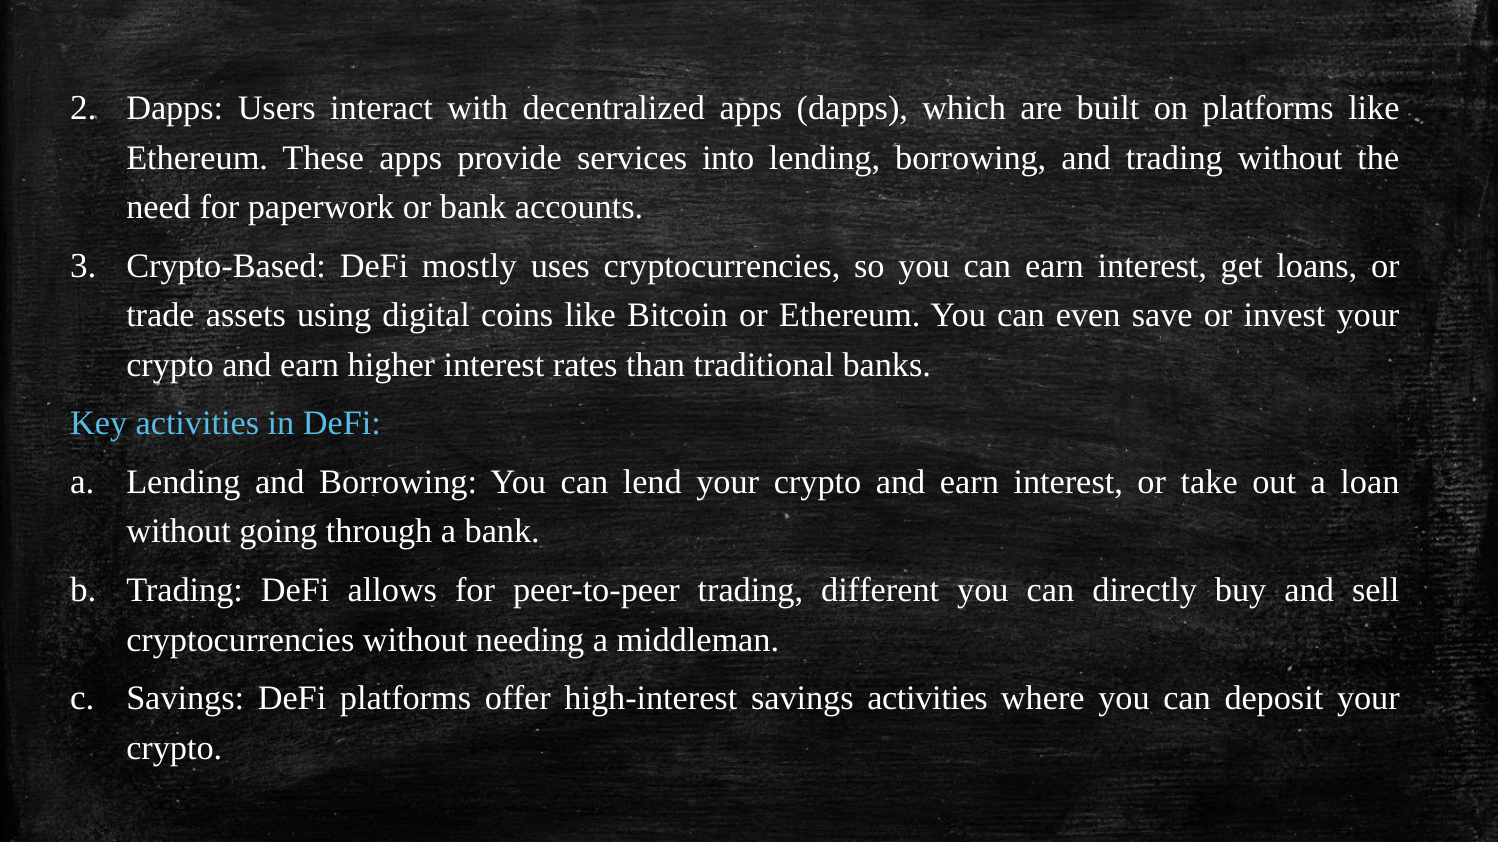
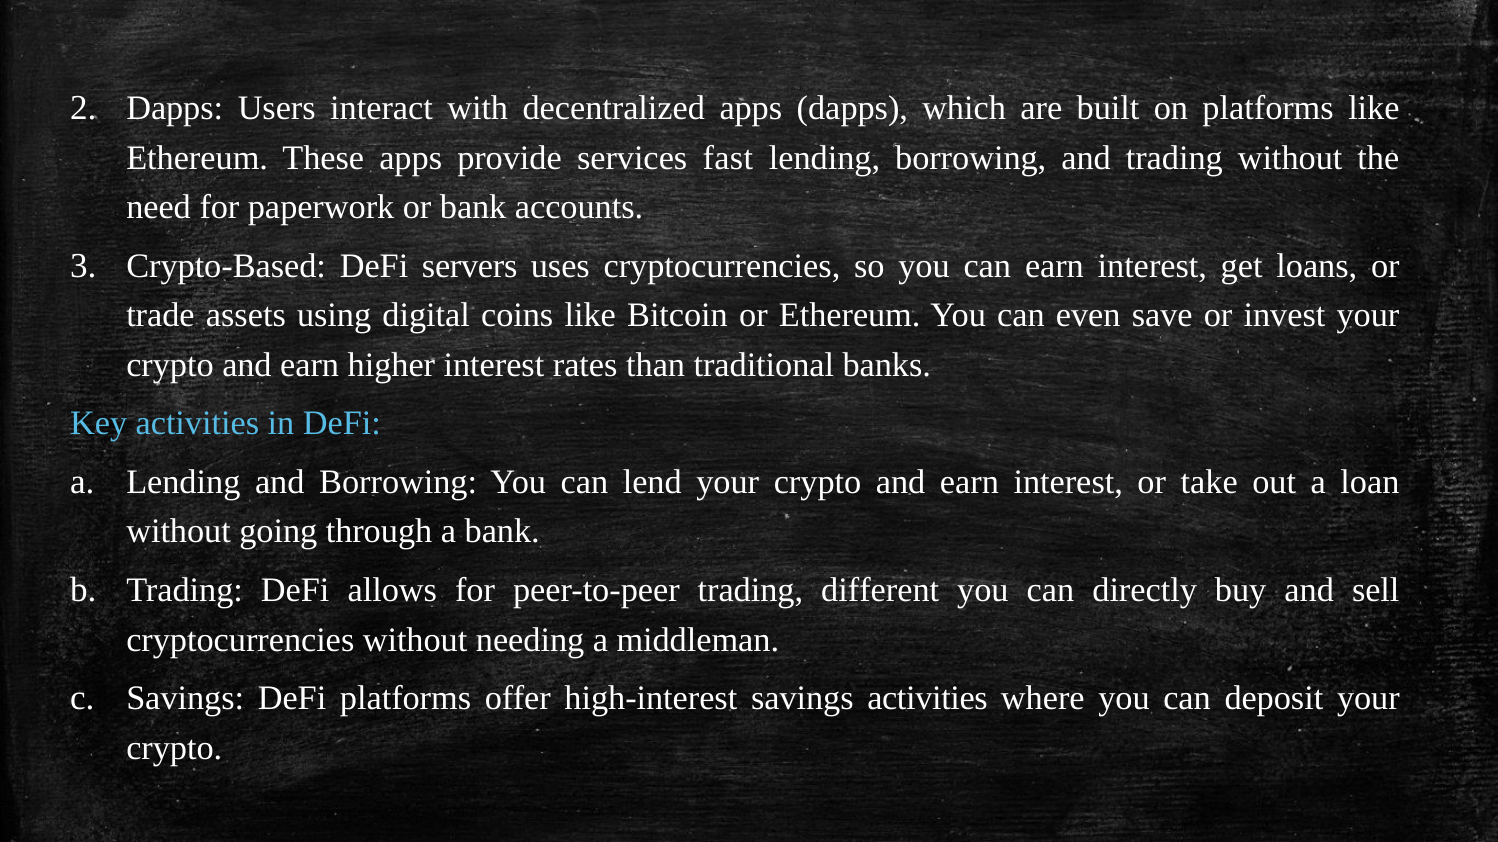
into: into -> fast
mostly: mostly -> servers
